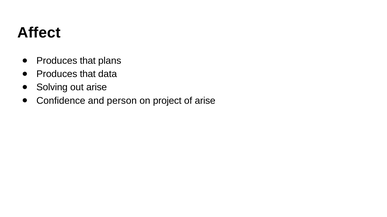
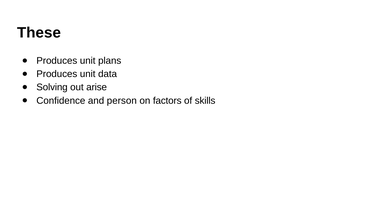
Affect: Affect -> These
that at (88, 61): that -> unit
that at (88, 74): that -> unit
project: project -> factors
of arise: arise -> skills
